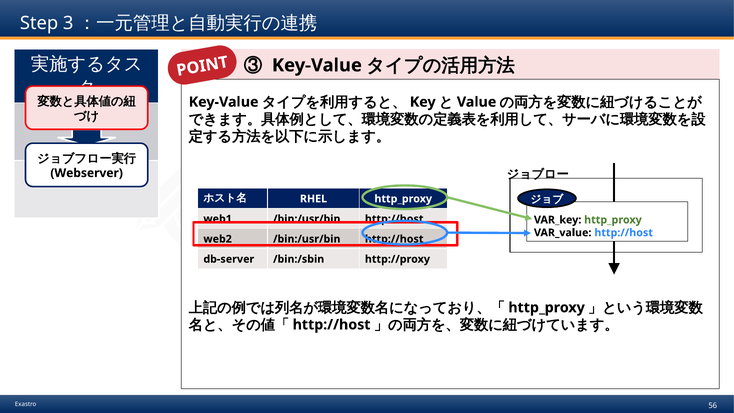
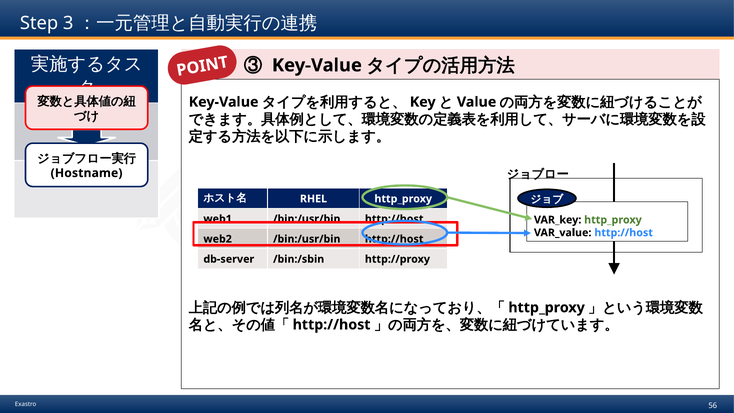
Webserver: Webserver -> Hostname
